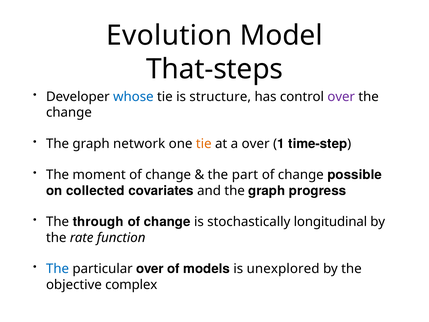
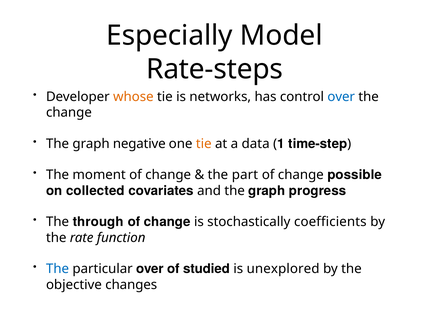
Evolution: Evolution -> Especially
That-steps: That-steps -> Rate-steps
whose colour: blue -> orange
structure: structure -> networks
over at (341, 97) colour: purple -> blue
network: network -> negative
a over: over -> data
longitudinal: longitudinal -> coefficients
models: models -> studied
complex: complex -> changes
